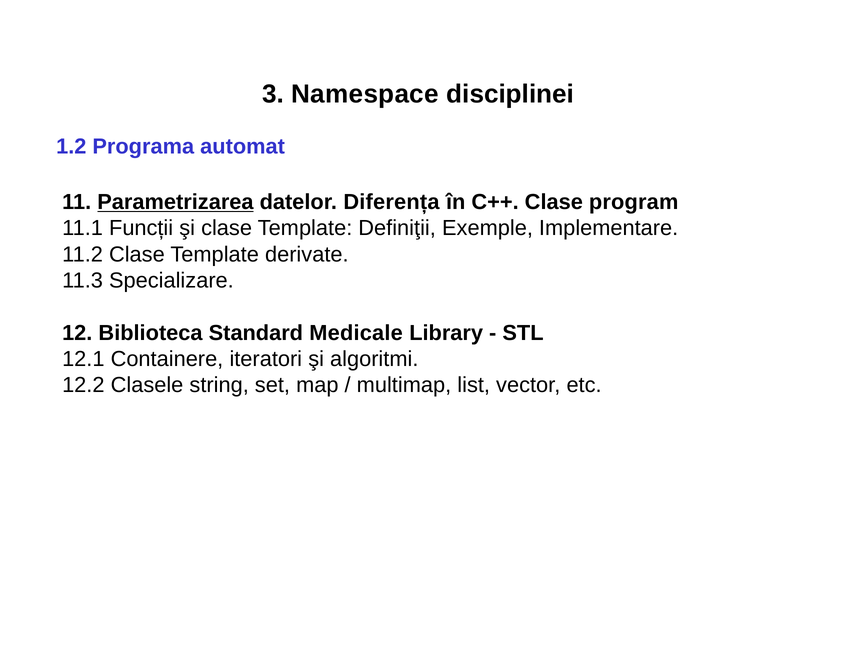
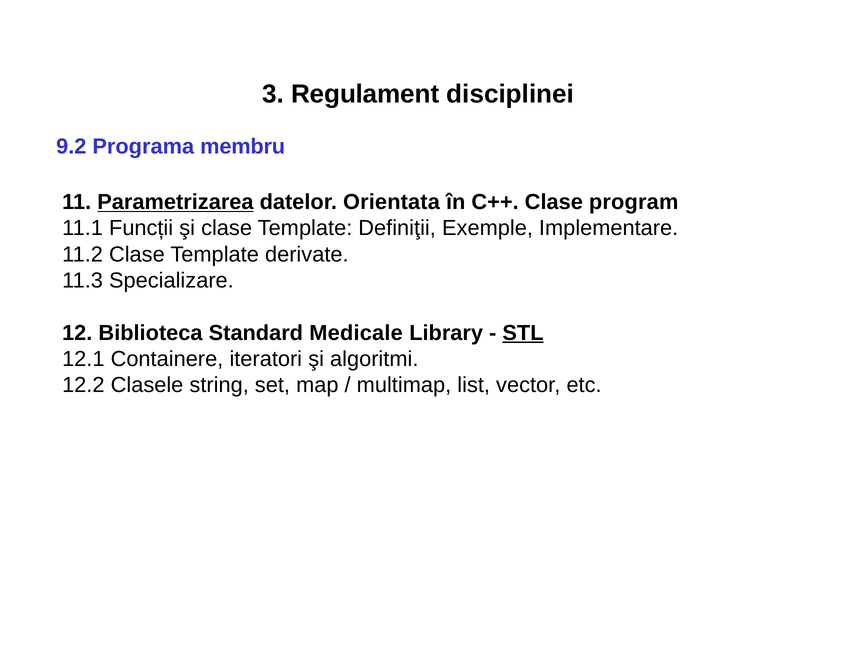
Namespace: Namespace -> Regulament
1.2: 1.2 -> 9.2
automat: automat -> membru
Diferența: Diferența -> Orientata
STL underline: none -> present
